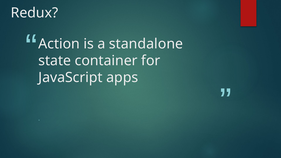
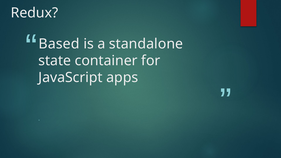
Action: Action -> Based
